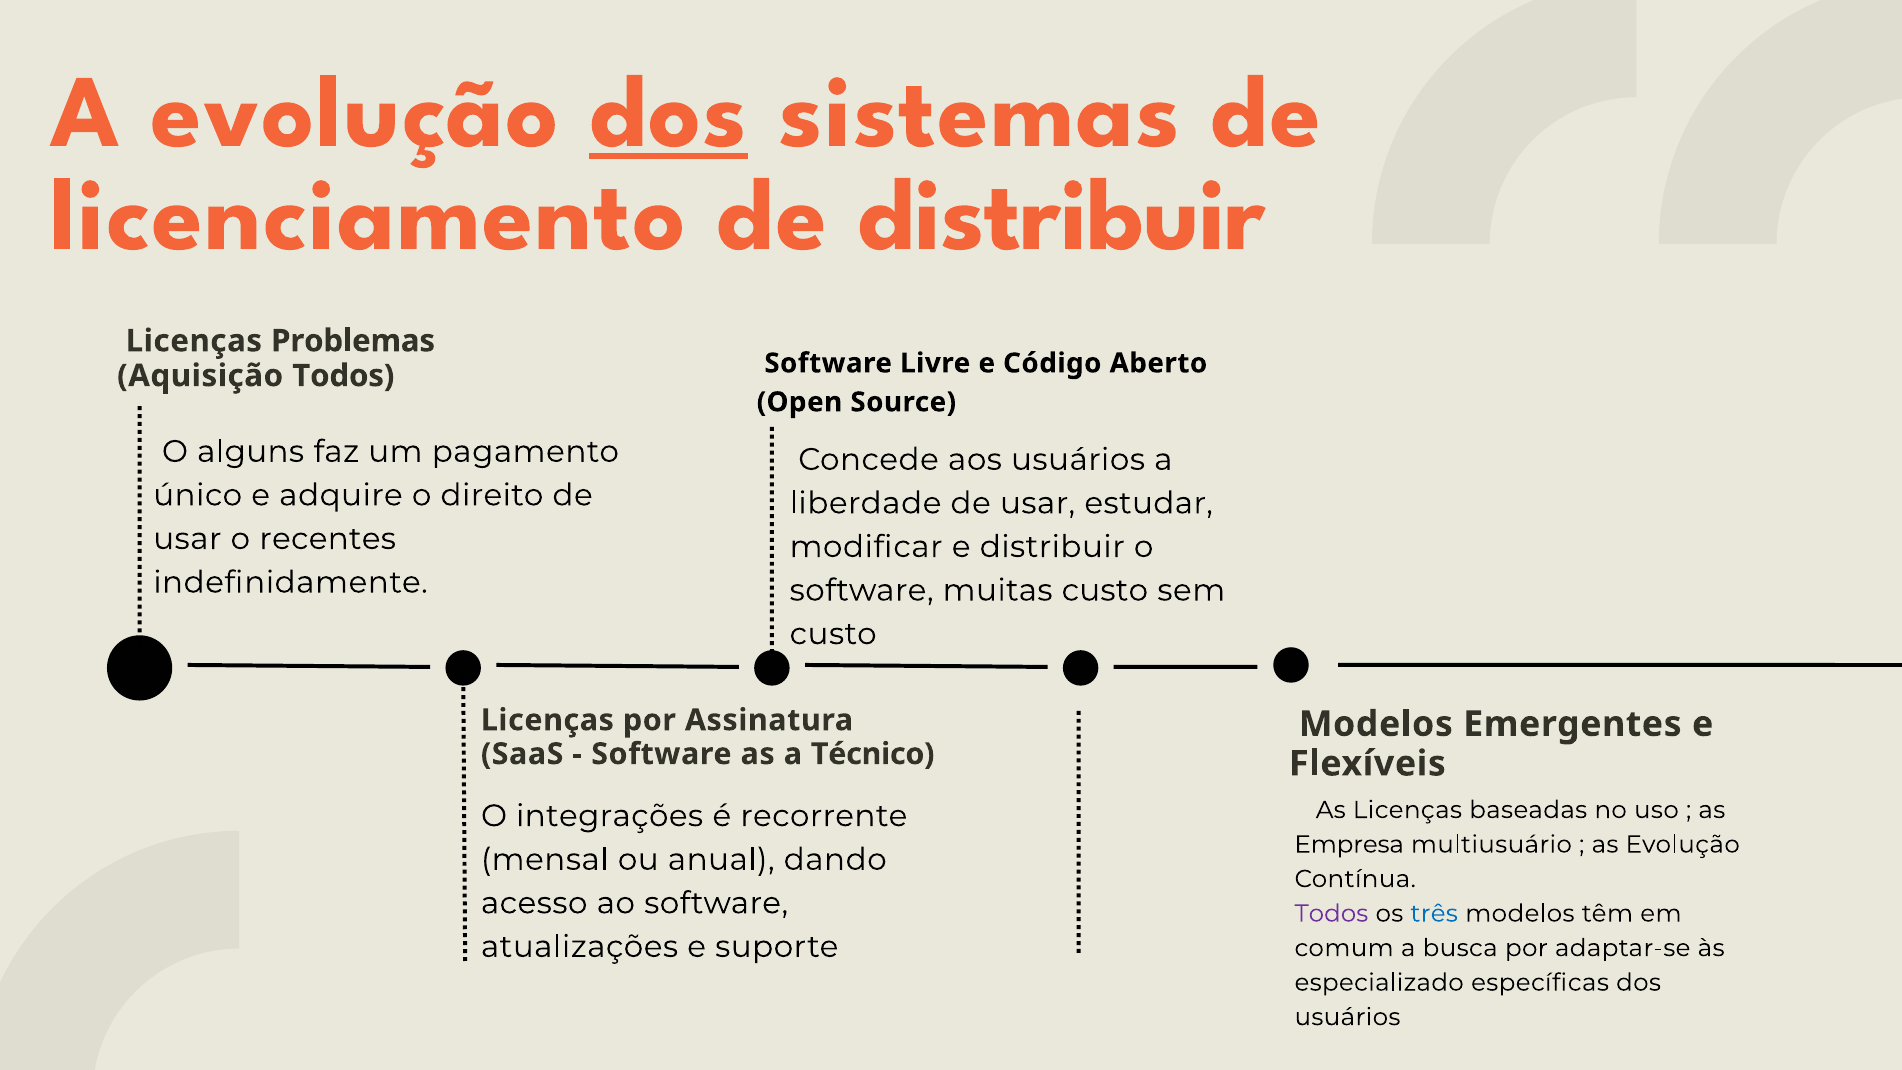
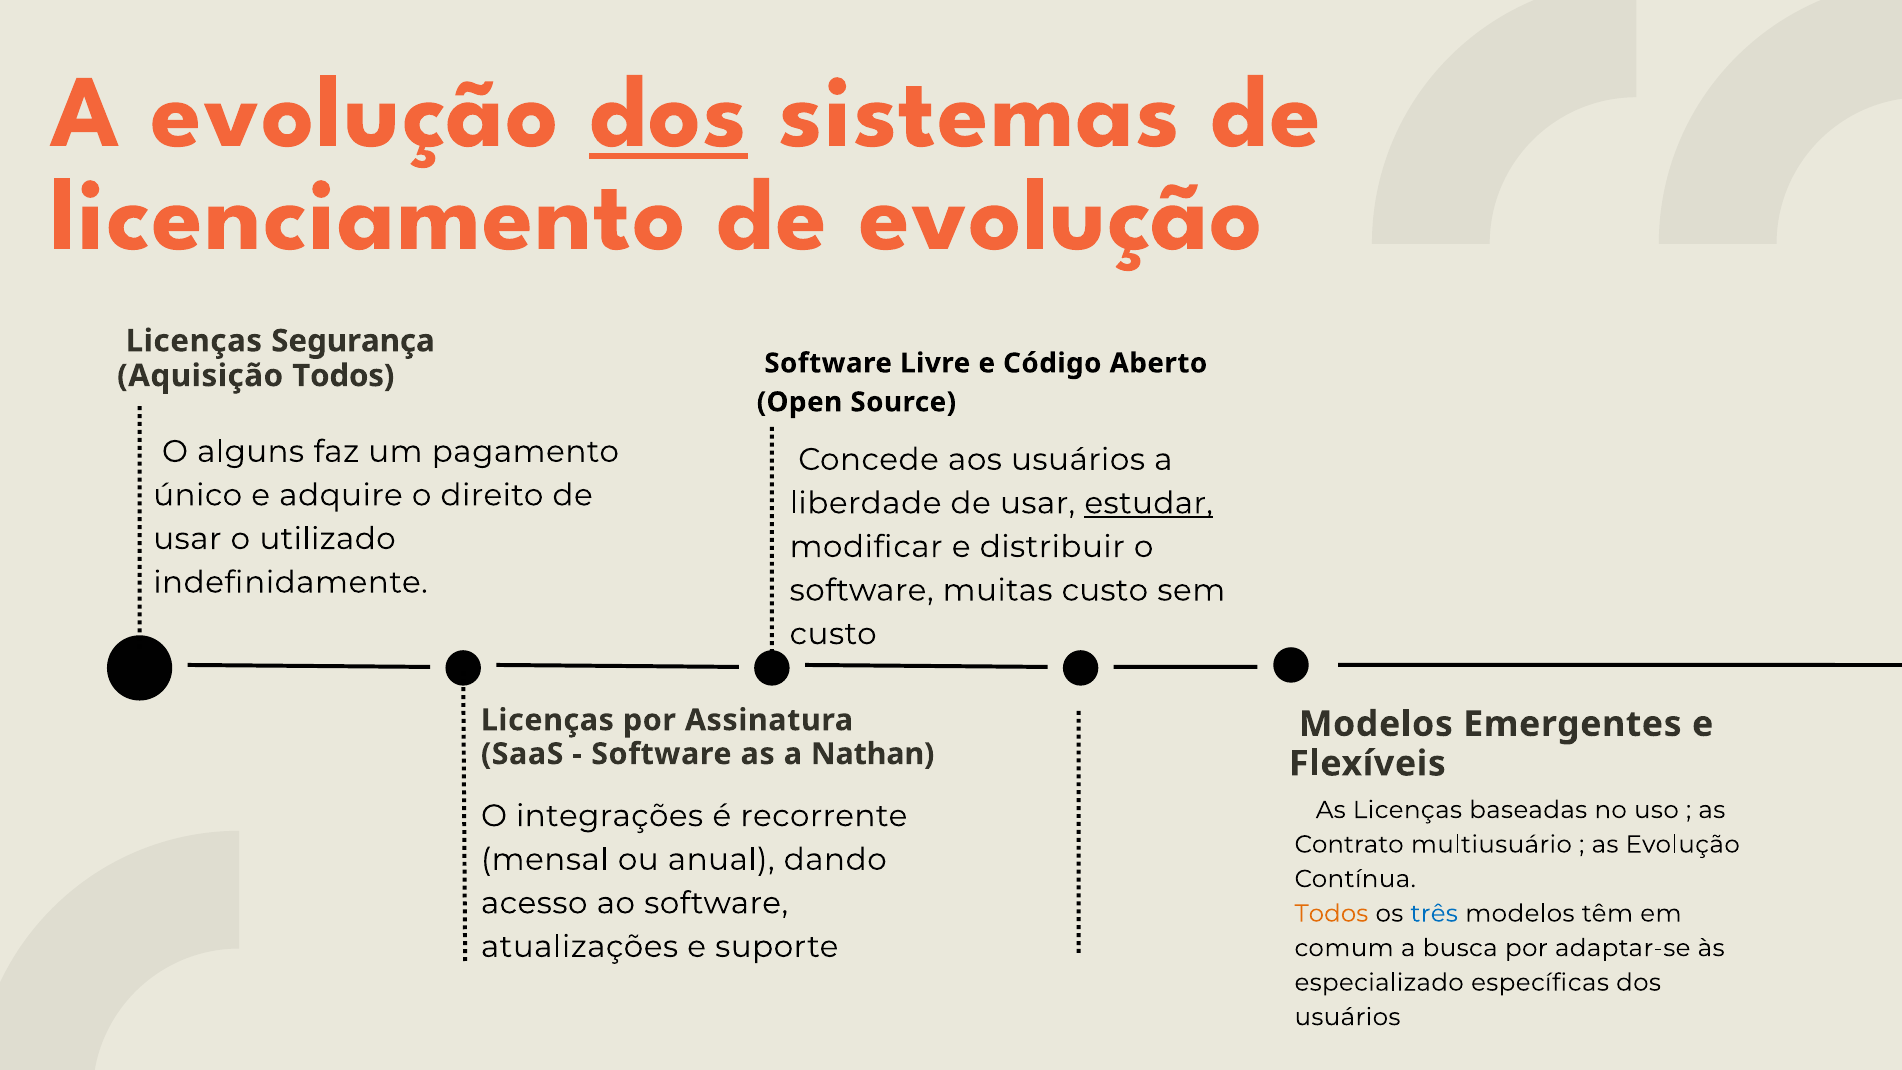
de distribuir: distribuir -> evolução
Problemas: Problemas -> Segurança
estudar underline: none -> present
recentes: recentes -> utilizado
Técnico: Técnico -> Nathan
Empresa: Empresa -> Contrato
Todos at (1331, 913) colour: purple -> orange
